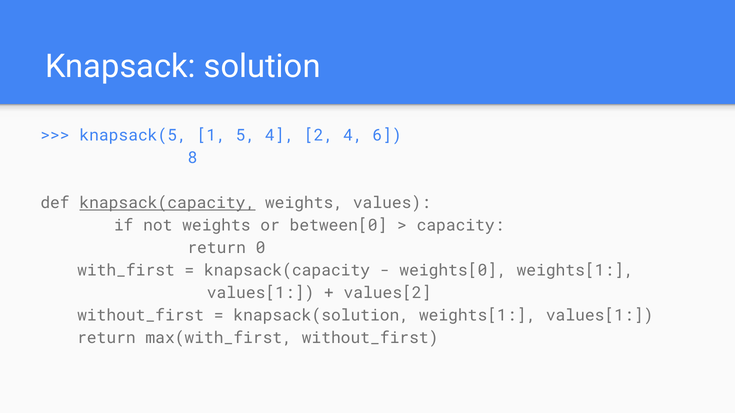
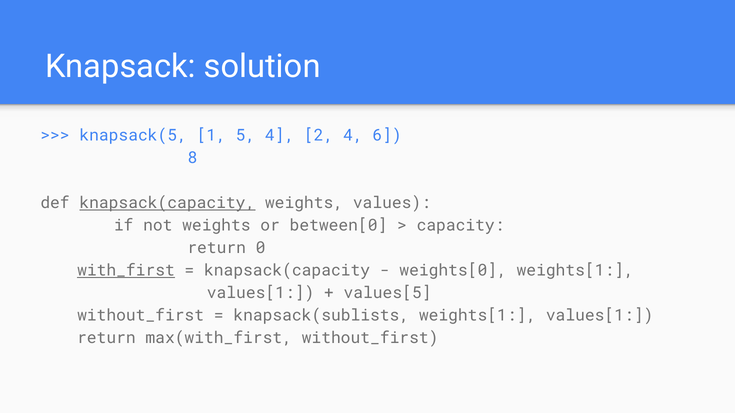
with_first underline: none -> present
values[2: values[2 -> values[5
knapsack(solution: knapsack(solution -> knapsack(sublists
